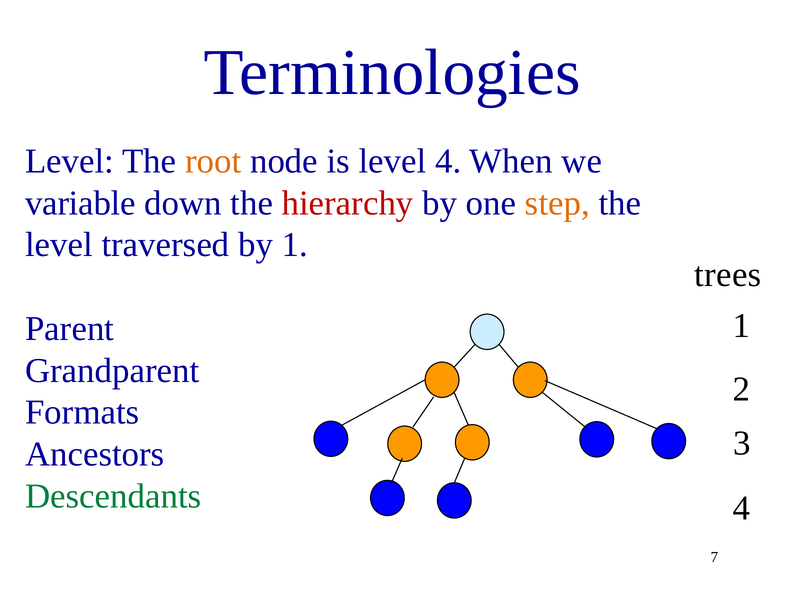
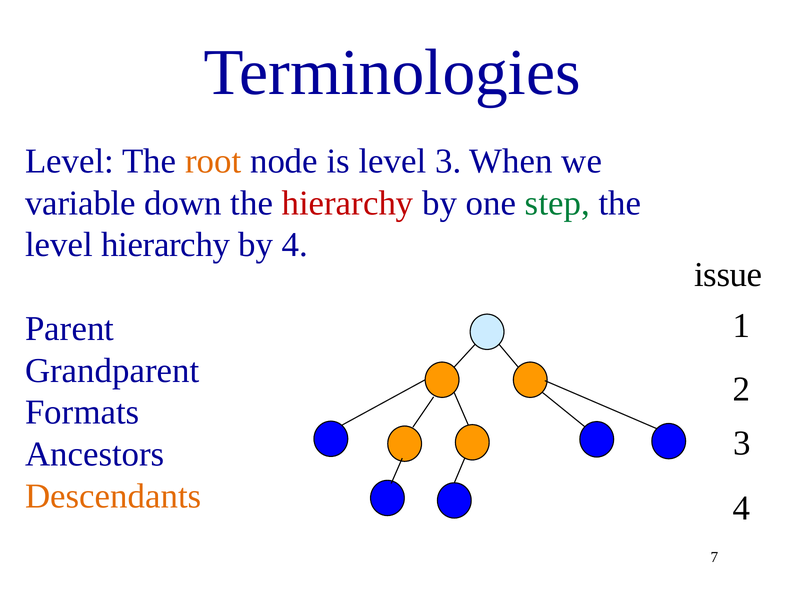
level 4: 4 -> 3
step colour: orange -> green
level traversed: traversed -> hierarchy
by 1: 1 -> 4
trees: trees -> issue
Descendants colour: green -> orange
